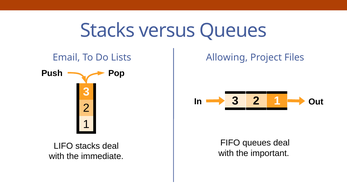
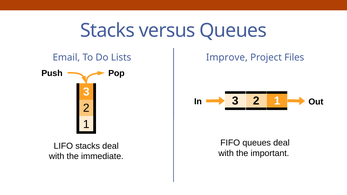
Allowing: Allowing -> Improve
